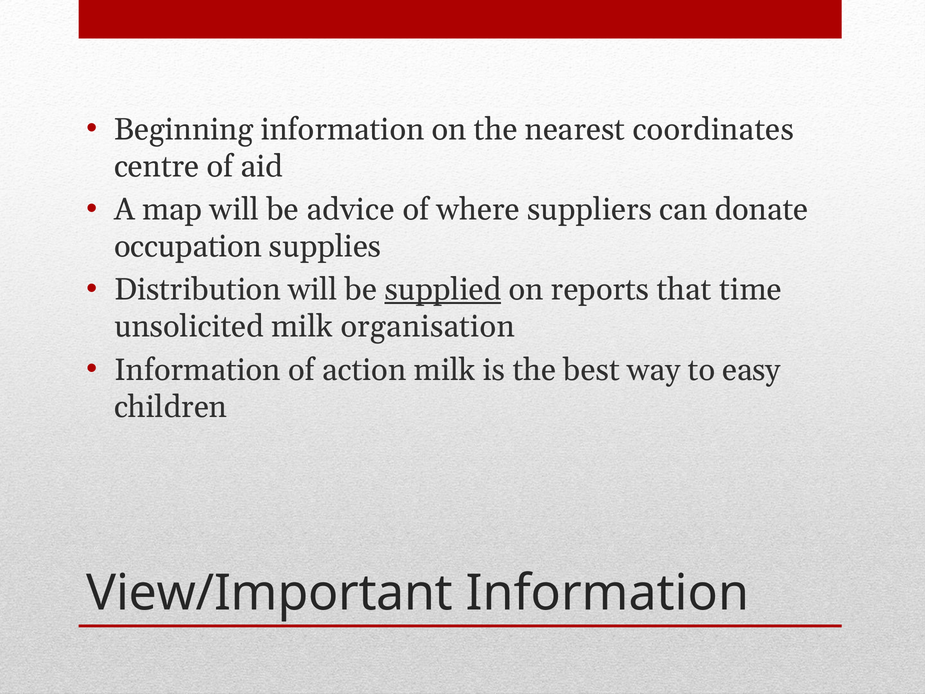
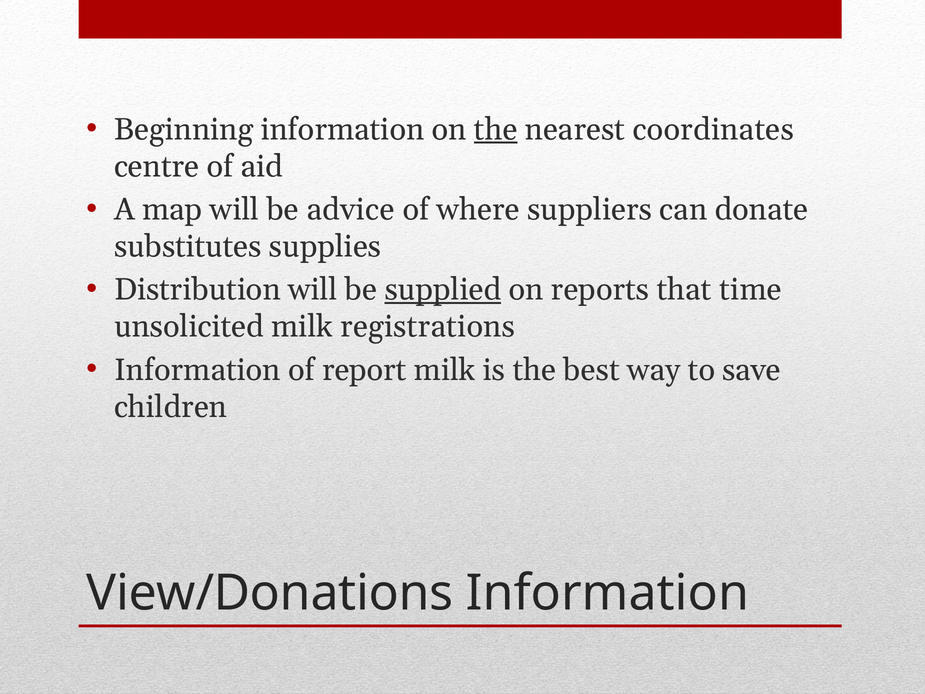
the at (496, 129) underline: none -> present
occupation: occupation -> substitutes
organisation: organisation -> registrations
action: action -> report
easy: easy -> save
View/Important: View/Important -> View/Donations
